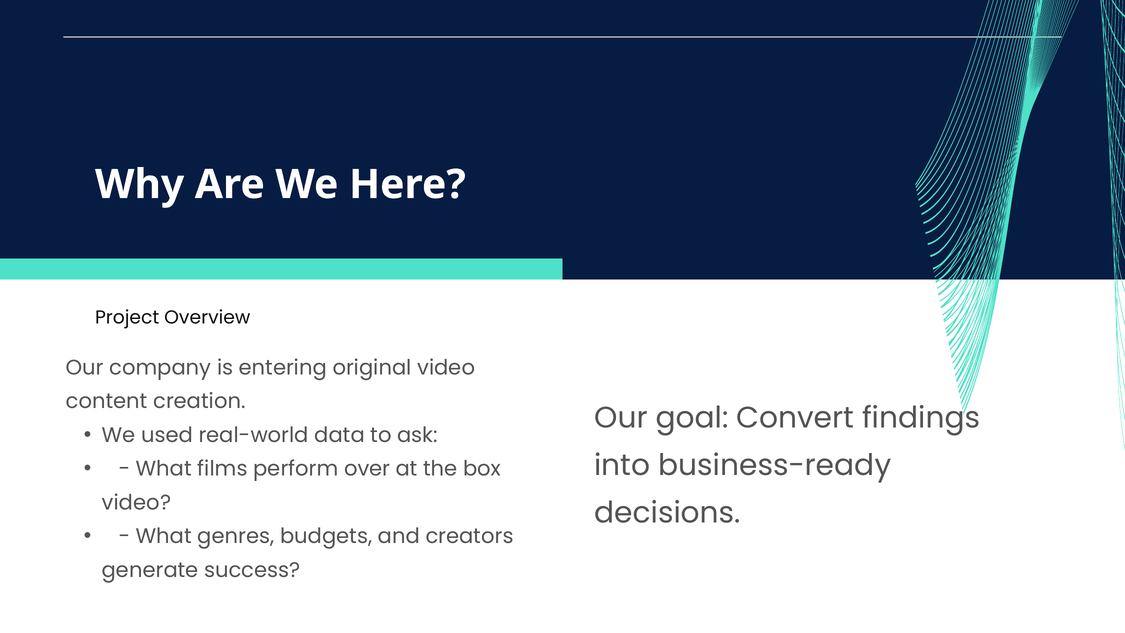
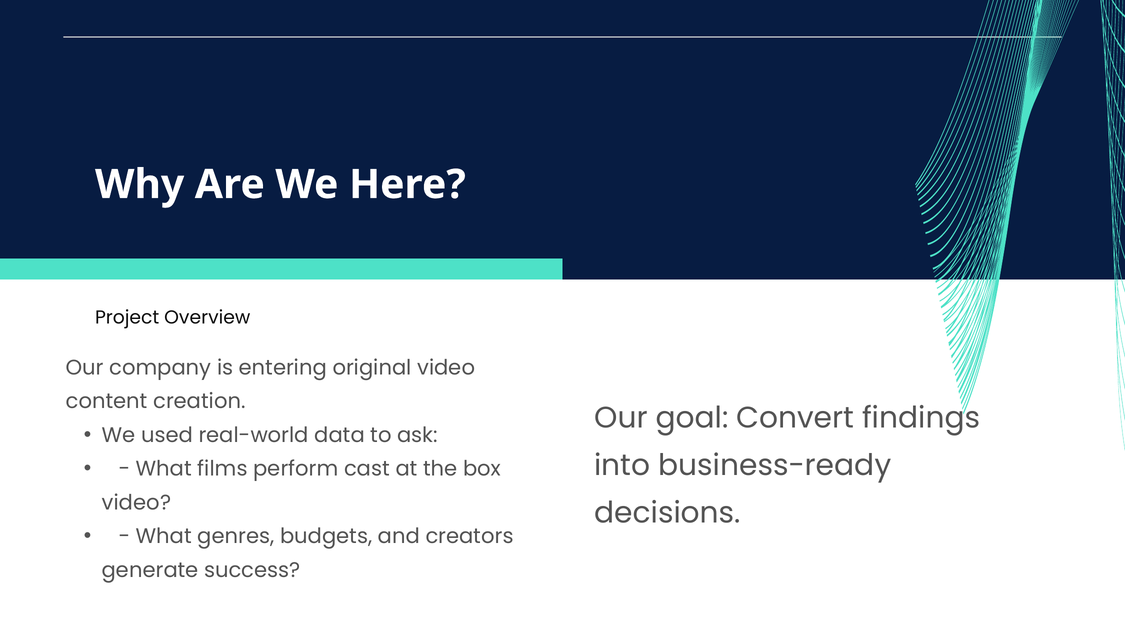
over: over -> cast
